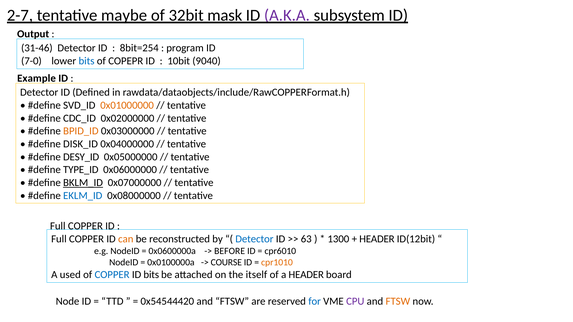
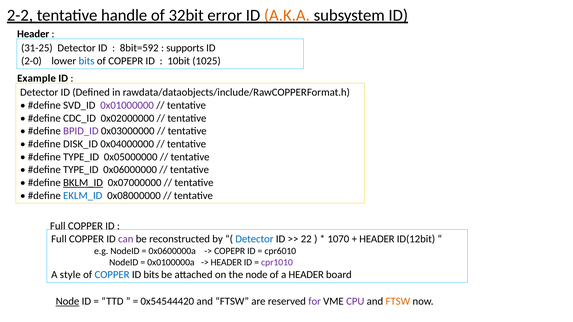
2-7: 2-7 -> 2-2
maybe: maybe -> handle
mask: mask -> error
A.K.A colour: purple -> orange
Output at (33, 34): Output -> Header
31-46: 31-46 -> 31-25
8bit=254: 8bit=254 -> 8bit=592
program: program -> supports
7-0: 7-0 -> 2-0
9040: 9040 -> 1025
0x01000000 colour: orange -> purple
BPID_ID colour: orange -> purple
DESY_ID at (81, 157): DESY_ID -> TYPE_ID
can colour: orange -> purple
63: 63 -> 22
1300: 1300 -> 1070
BEFORE at (230, 251): BEFORE -> COPEPR
COURSE at (226, 263): COURSE -> HEADER
cpr1010 colour: orange -> purple
used: used -> style
the itself: itself -> node
Node at (68, 302) underline: none -> present
for colour: blue -> purple
